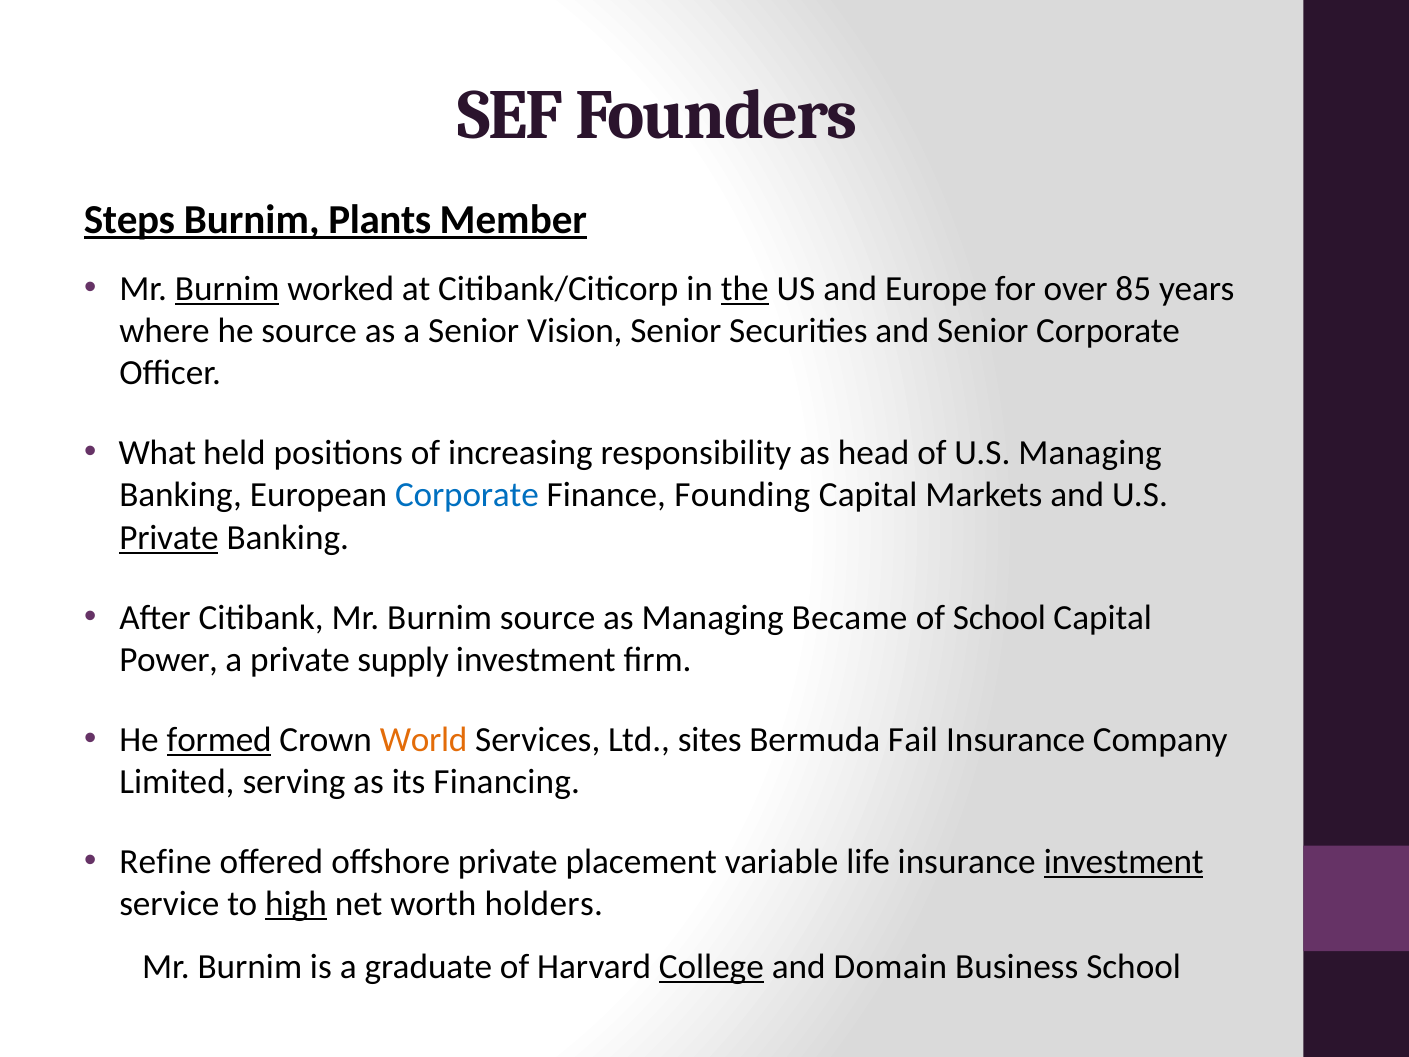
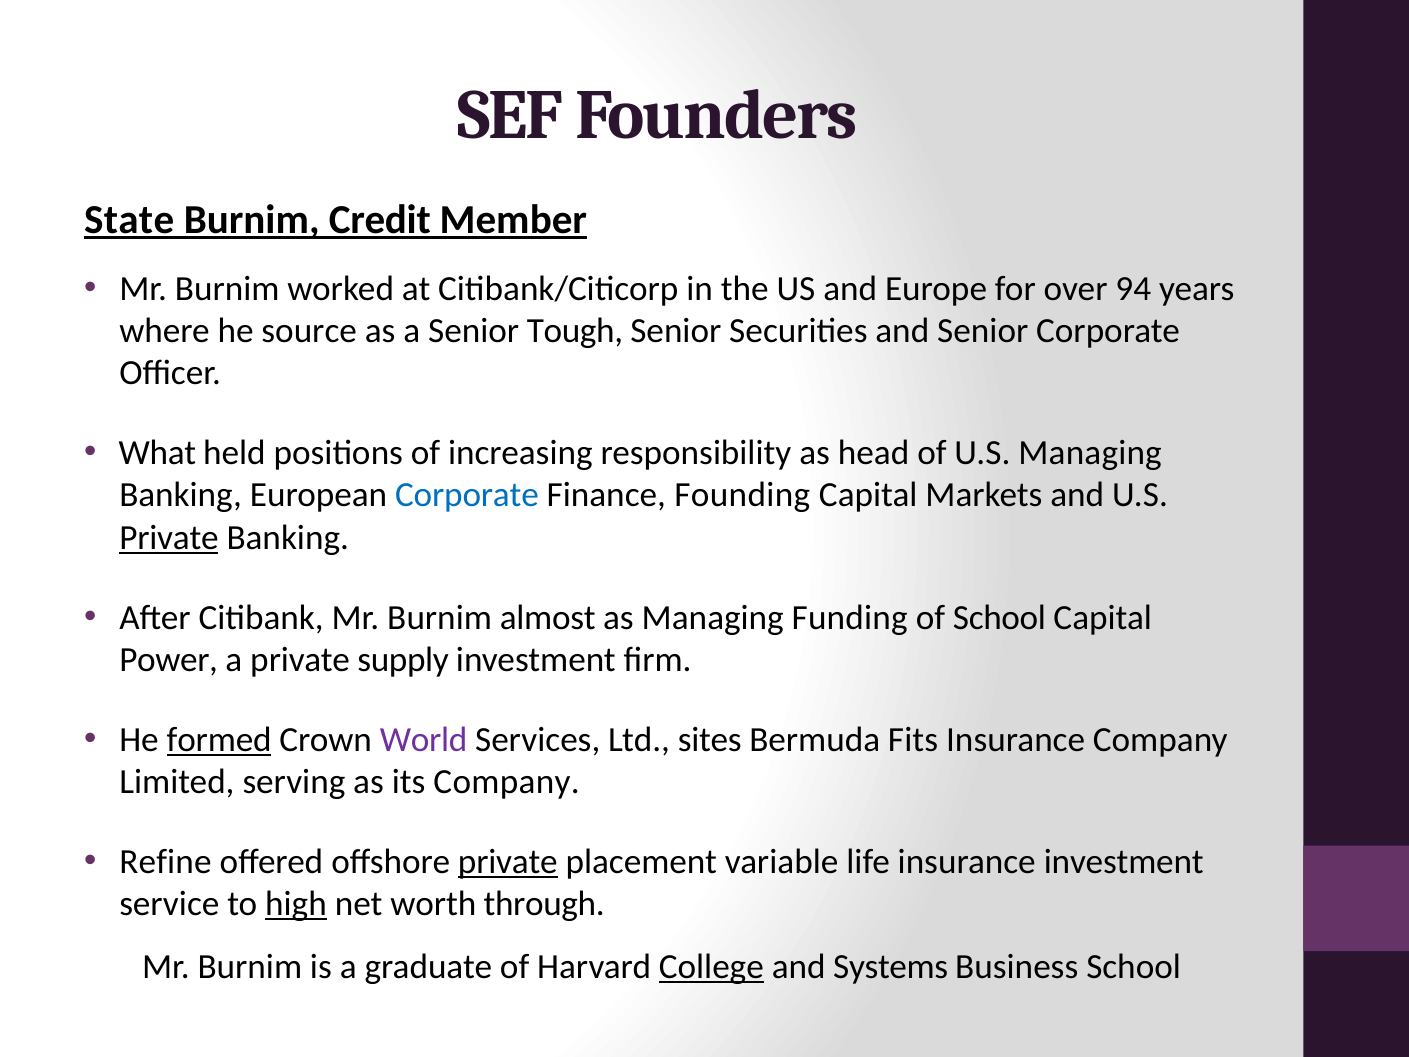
Steps: Steps -> State
Plants: Plants -> Credit
Burnim at (227, 289) underline: present -> none
the underline: present -> none
85: 85 -> 94
Vision: Vision -> Tough
Burnim source: source -> almost
Became: Became -> Funding
World colour: orange -> purple
Fail: Fail -> Fits
its Financing: Financing -> Company
private at (508, 862) underline: none -> present
investment at (1124, 862) underline: present -> none
holders: holders -> through
Domain: Domain -> Systems
